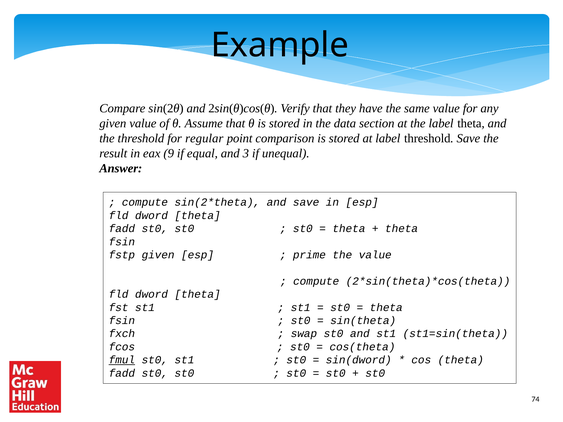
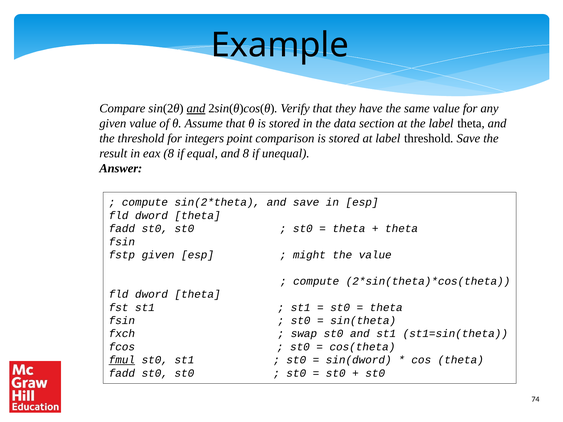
and at (196, 108) underline: none -> present
regular: regular -> integers
eax 9: 9 -> 8
and 3: 3 -> 8
prime: prime -> might
